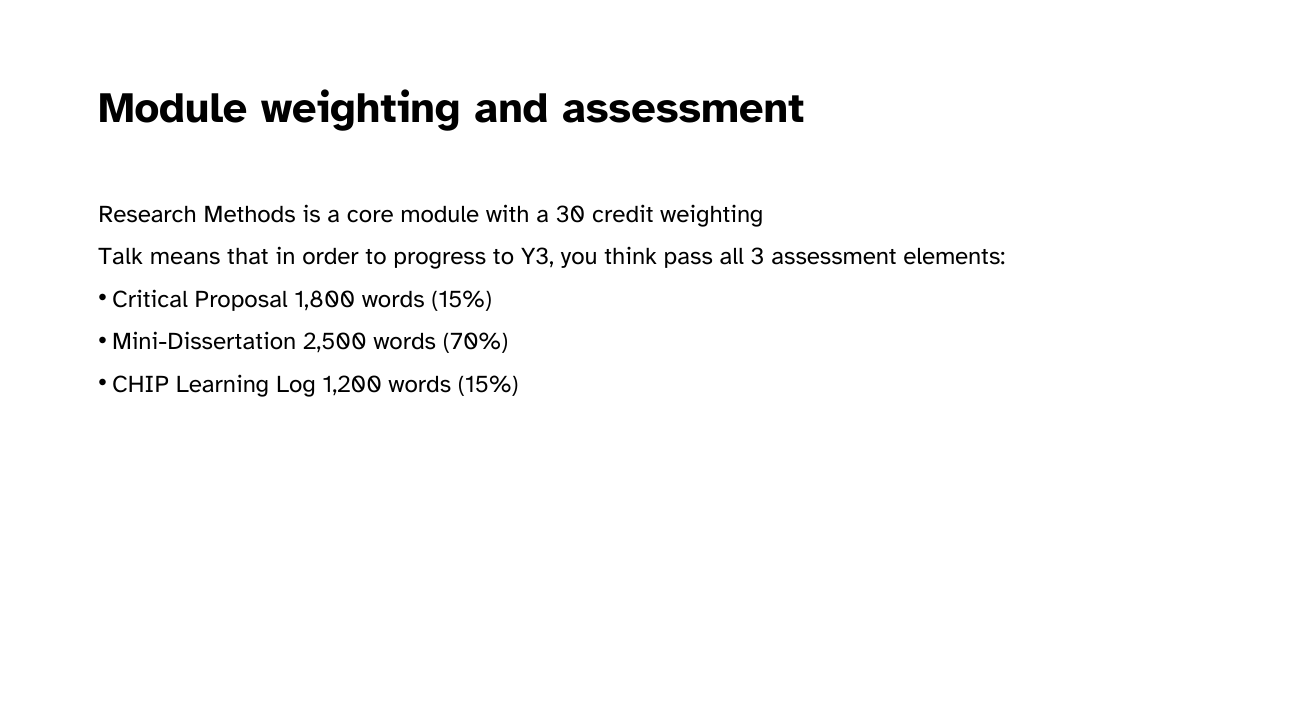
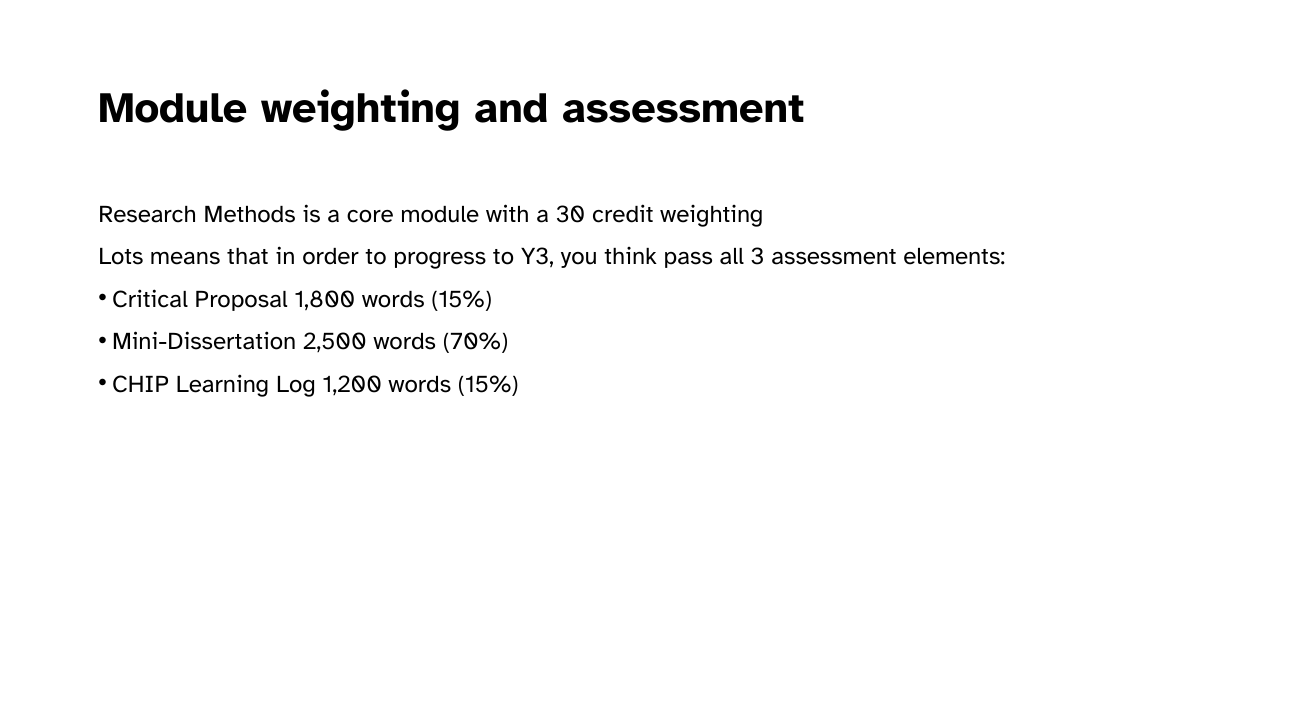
Talk: Talk -> Lots
